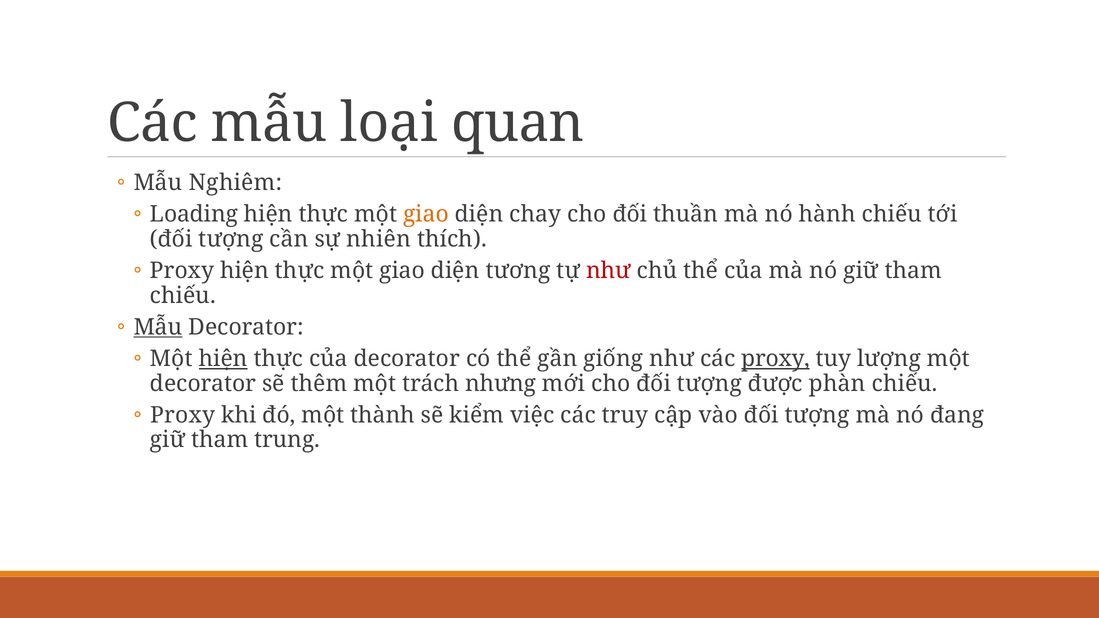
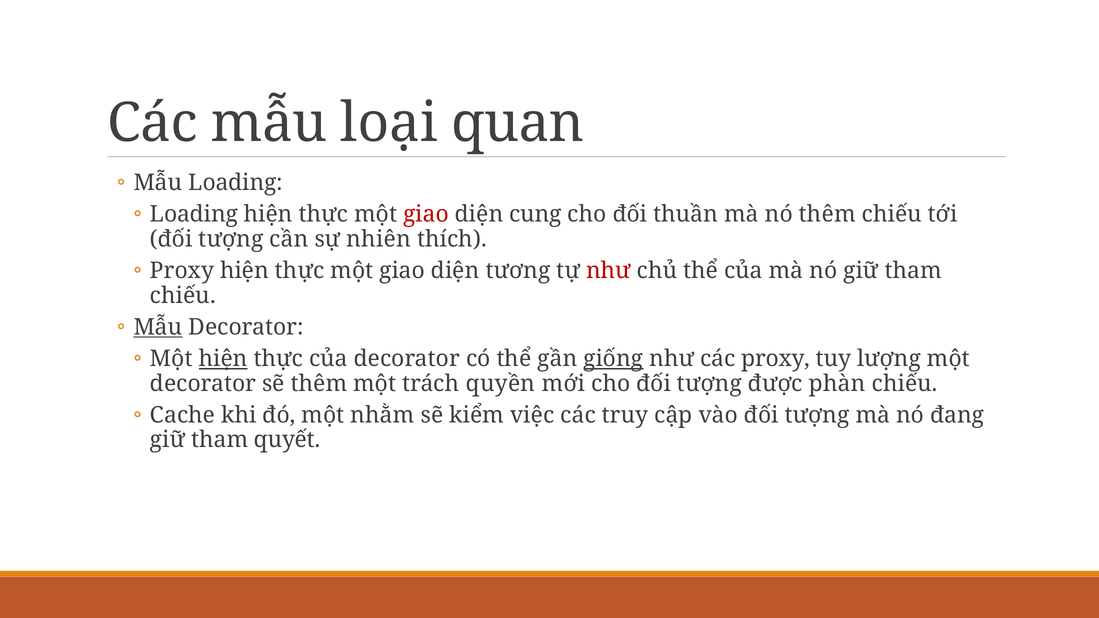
Mẫu Nghiêm: Nghiêm -> Loading
giao at (426, 214) colour: orange -> red
chay: chay -> cung
nó hành: hành -> thêm
giống underline: none -> present
proxy at (776, 359) underline: present -> none
nhưng: nhưng -> quyền
Proxy at (182, 415): Proxy -> Cache
thành: thành -> nhằm
trung: trung -> quyết
